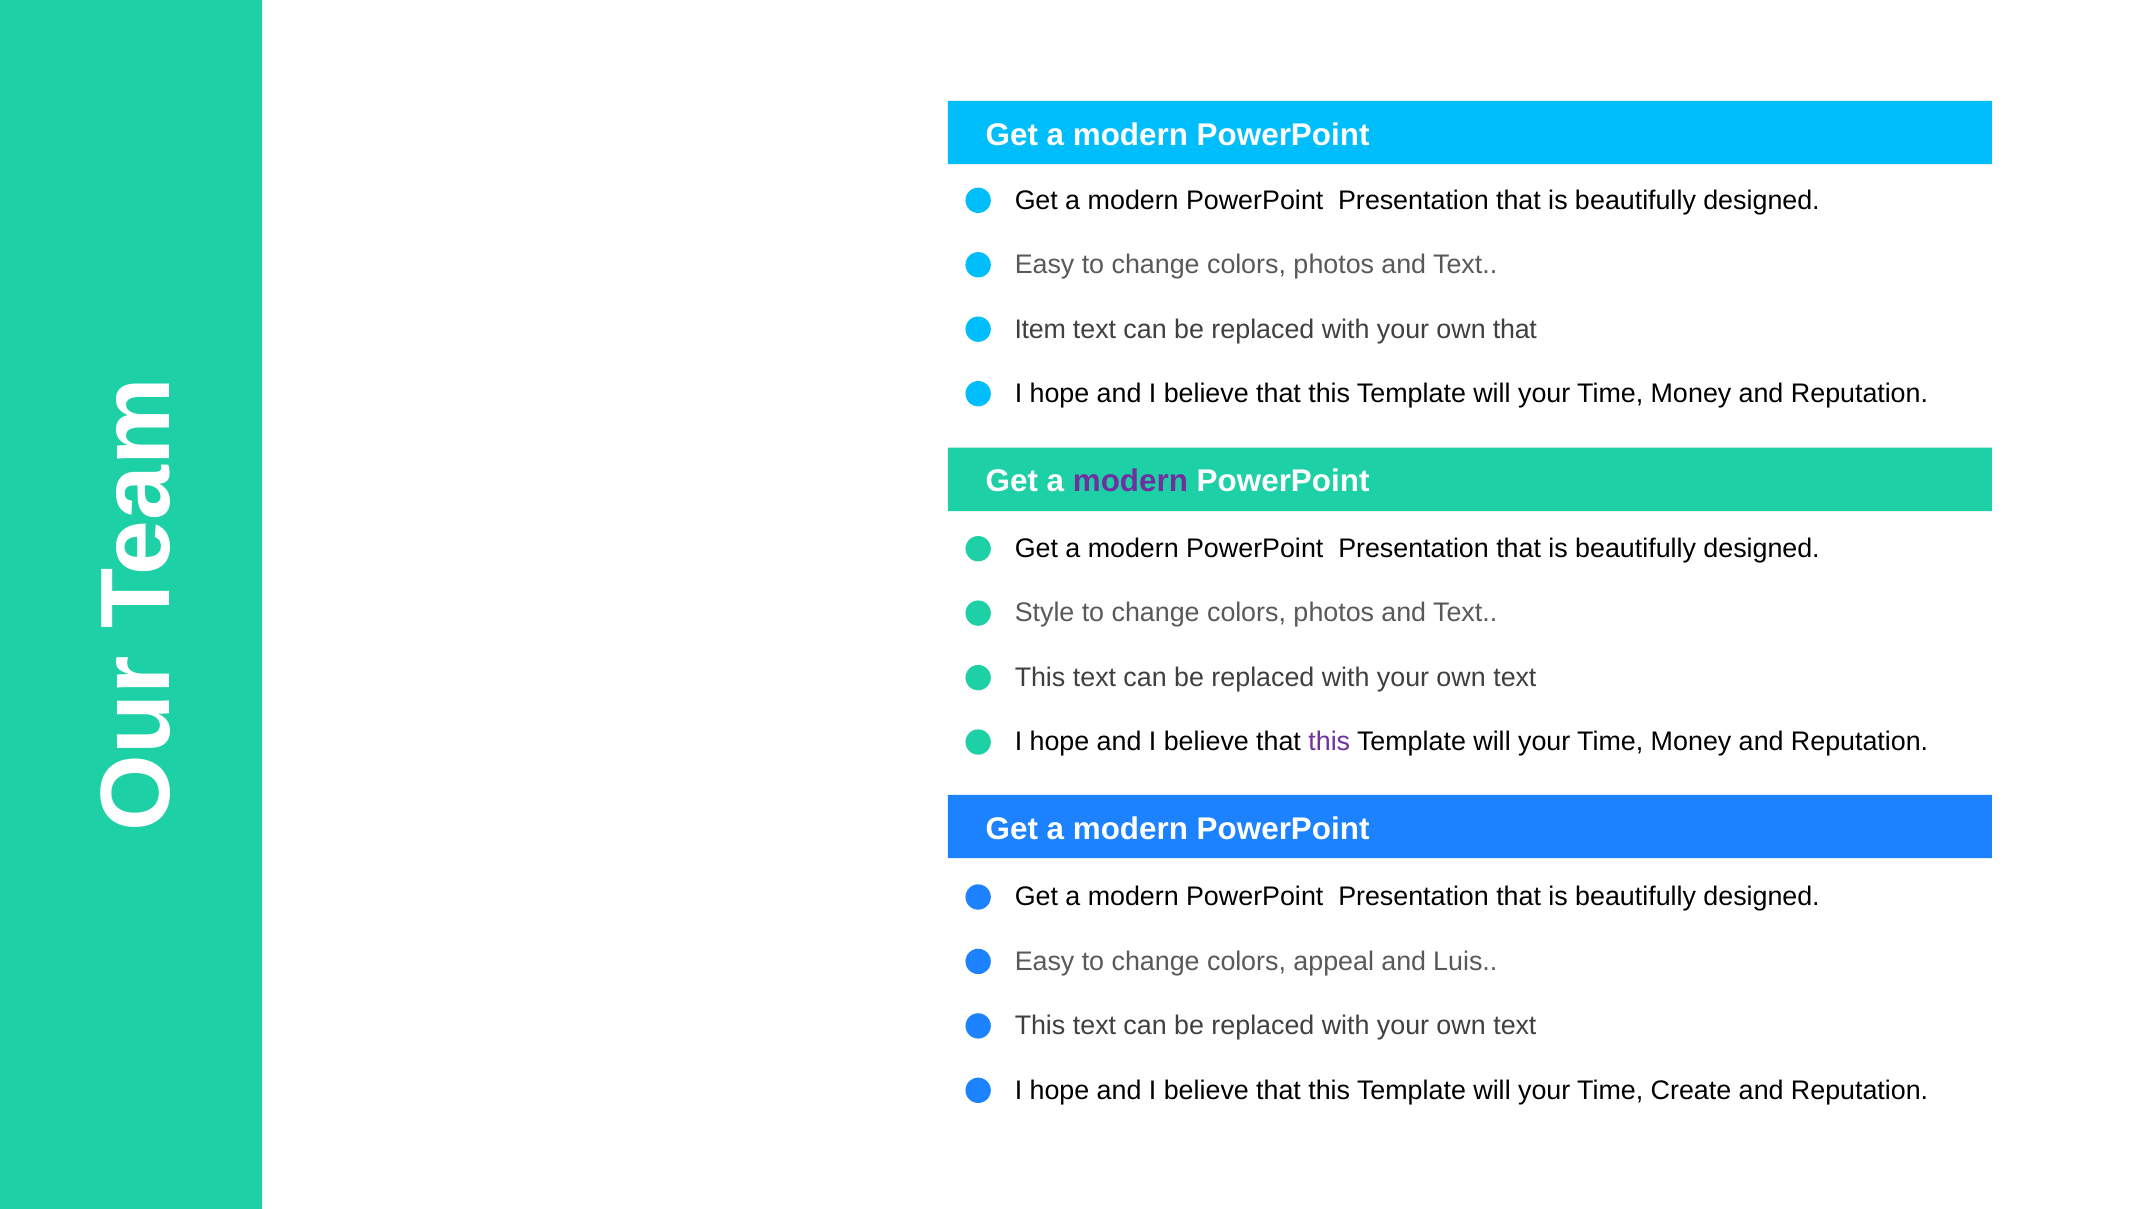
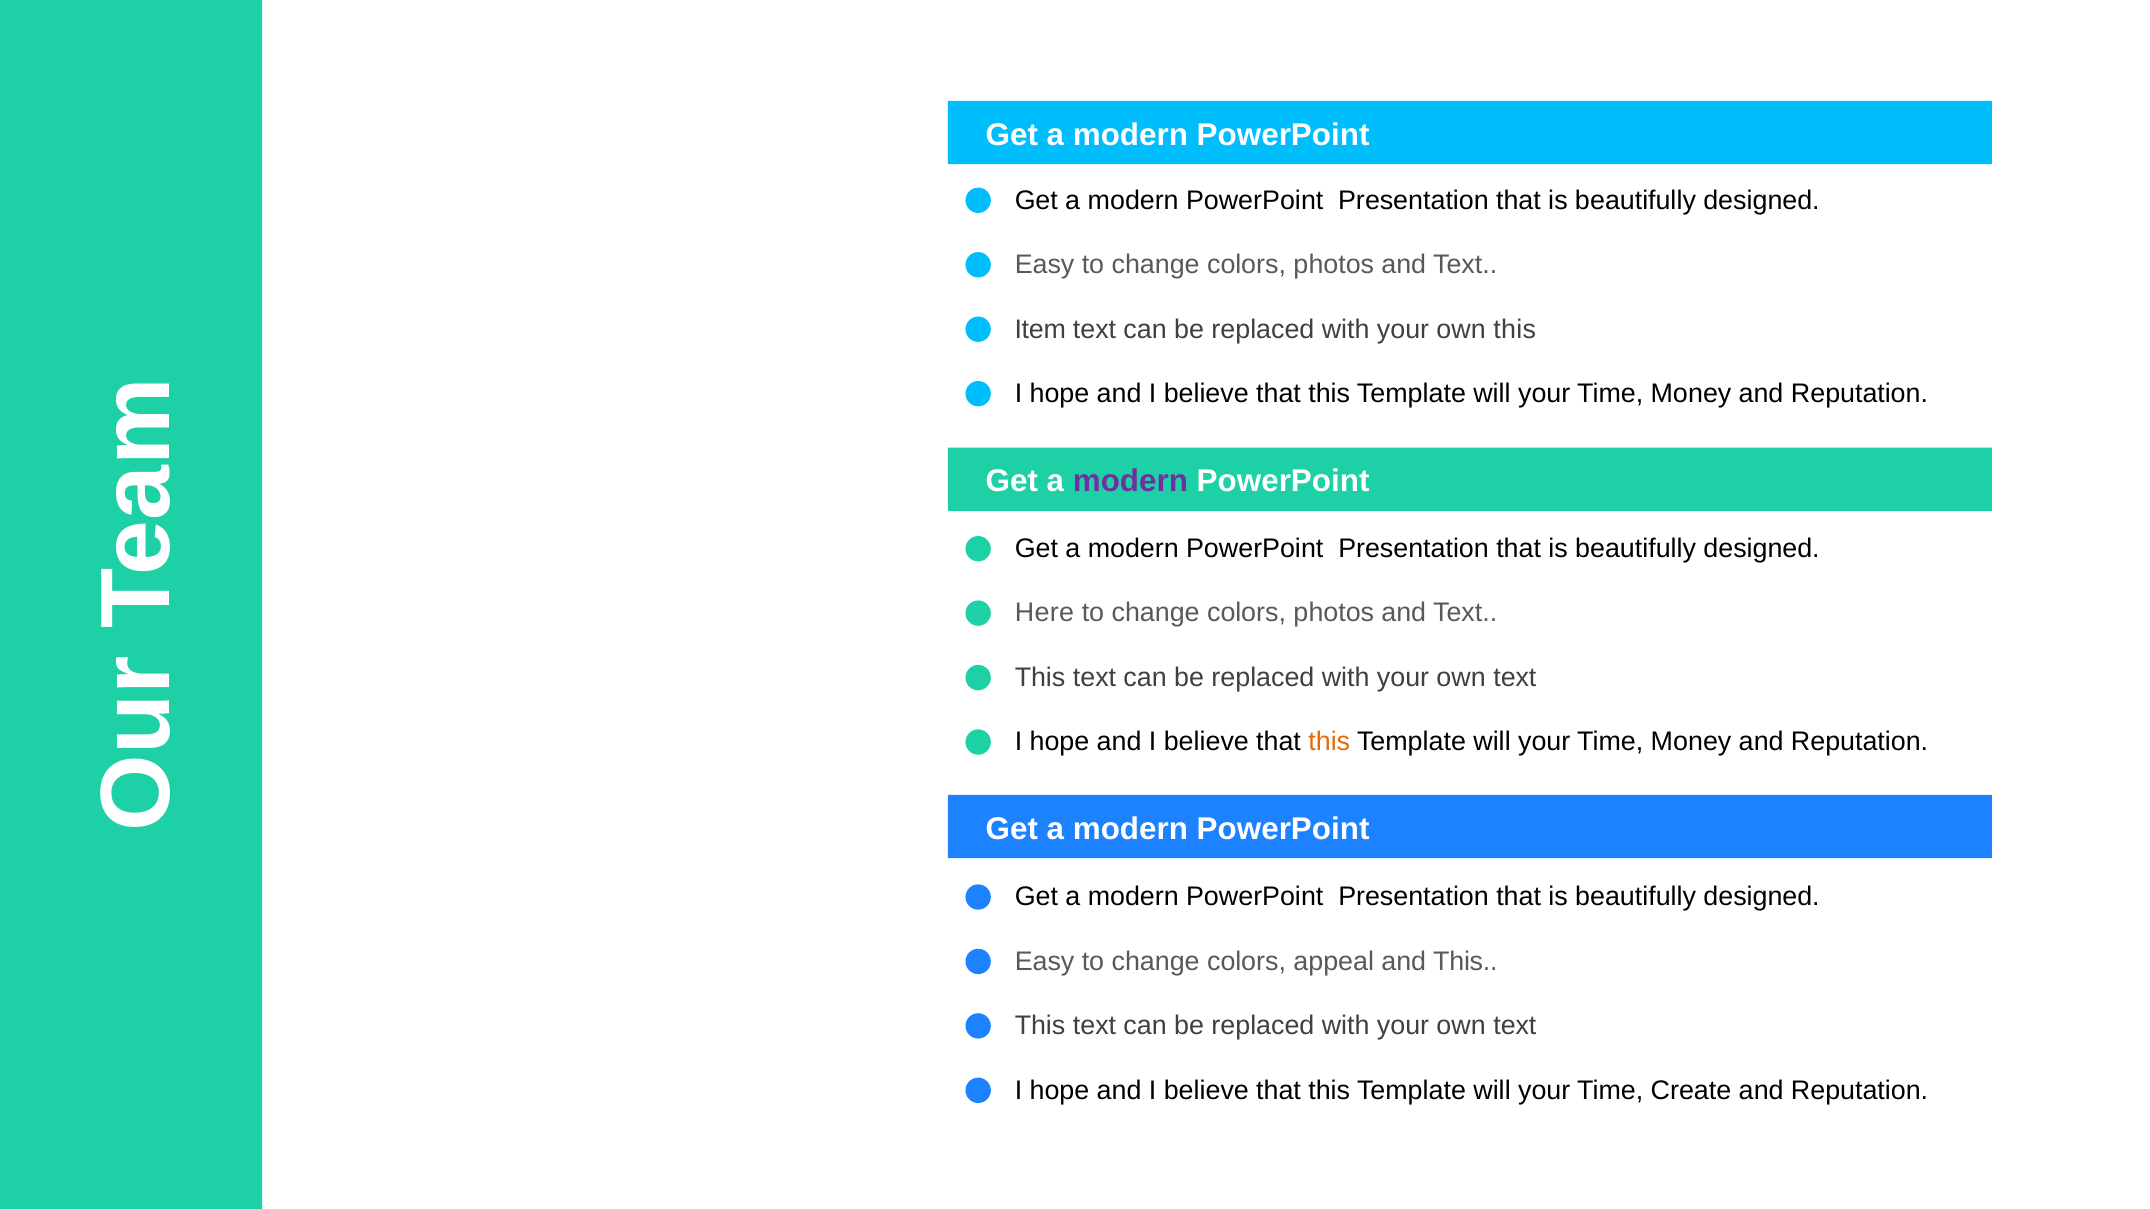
own that: that -> this
Style: Style -> Here
this at (1329, 742) colour: purple -> orange
and Luis: Luis -> This
